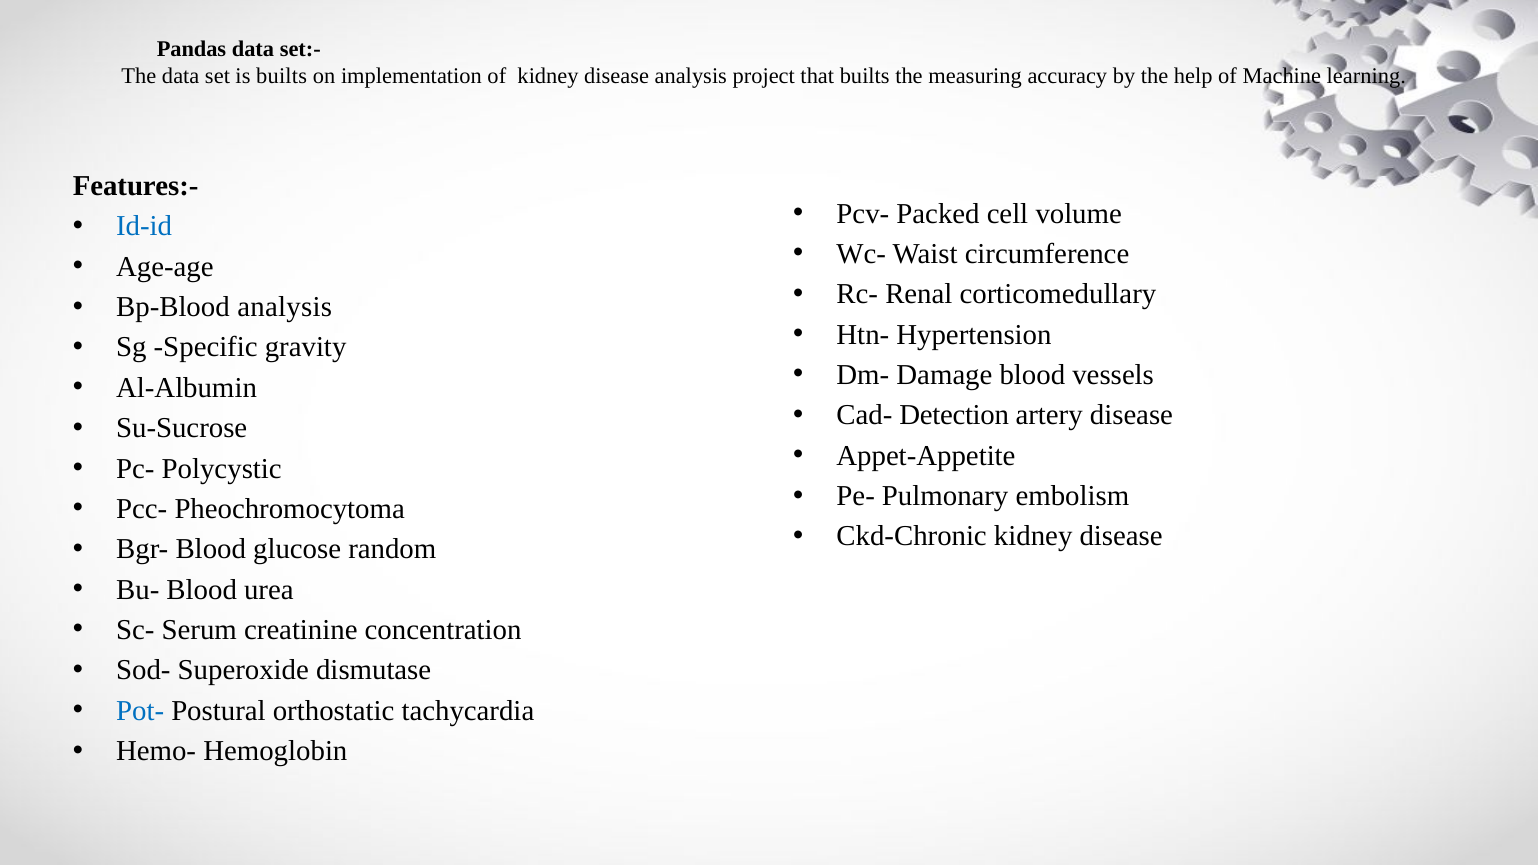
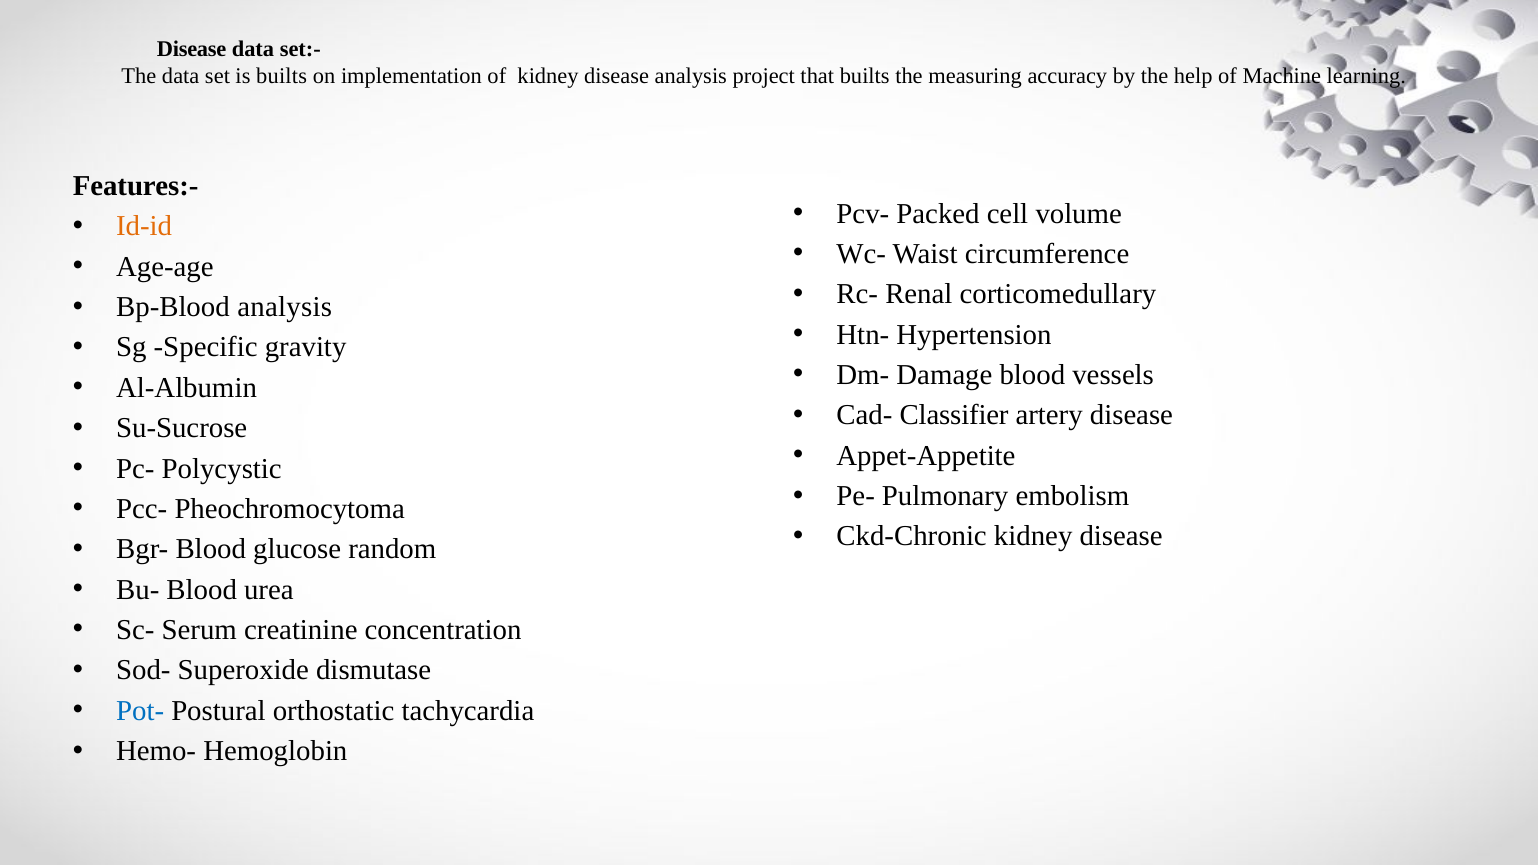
Pandas at (192, 49): Pandas -> Disease
Id-id colour: blue -> orange
Detection: Detection -> Classifier
